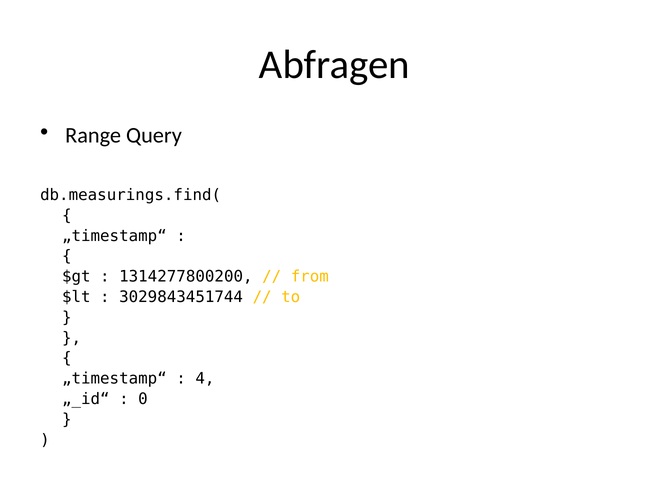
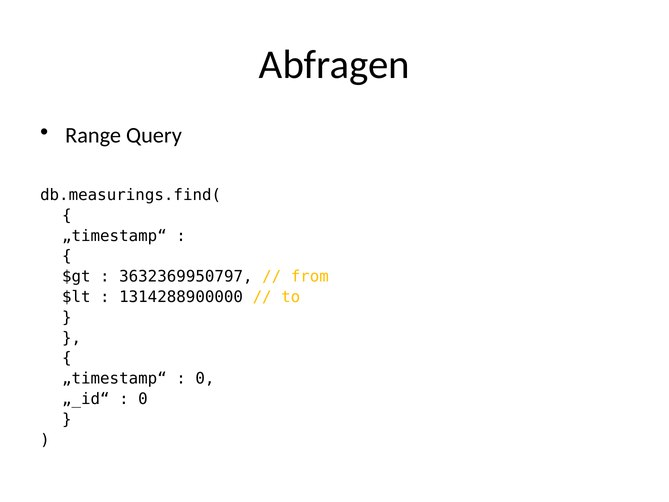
1314277800200: 1314277800200 -> 3632369950797
3029843451744: 3029843451744 -> 1314288900000
4 at (205, 378): 4 -> 0
